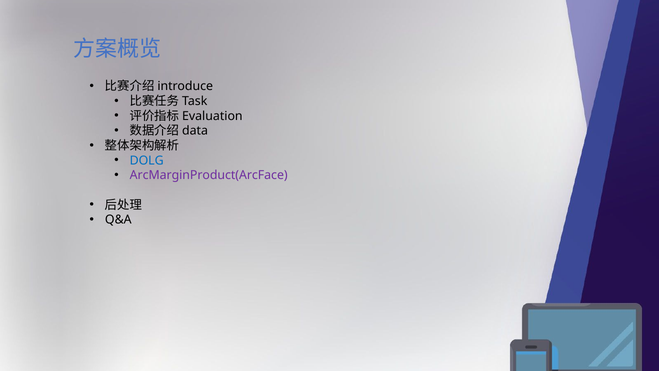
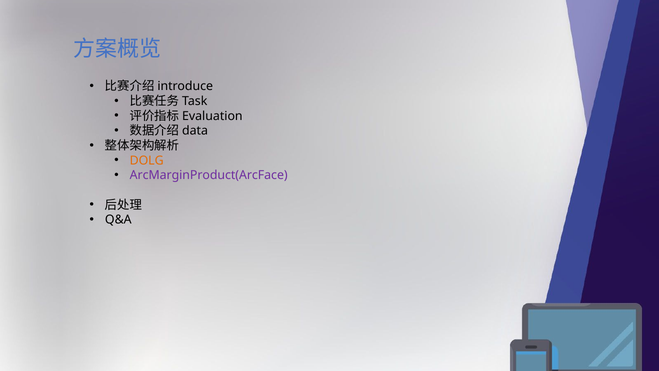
DOLG colour: blue -> orange
